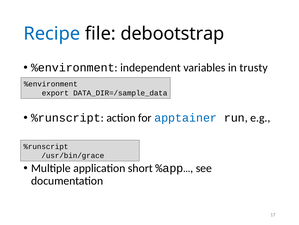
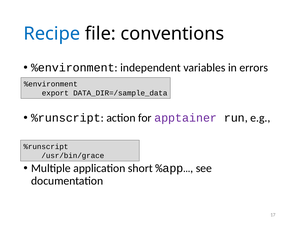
debootstrap: debootstrap -> conventions
trusty: trusty -> errors
apptainer colour: blue -> purple
